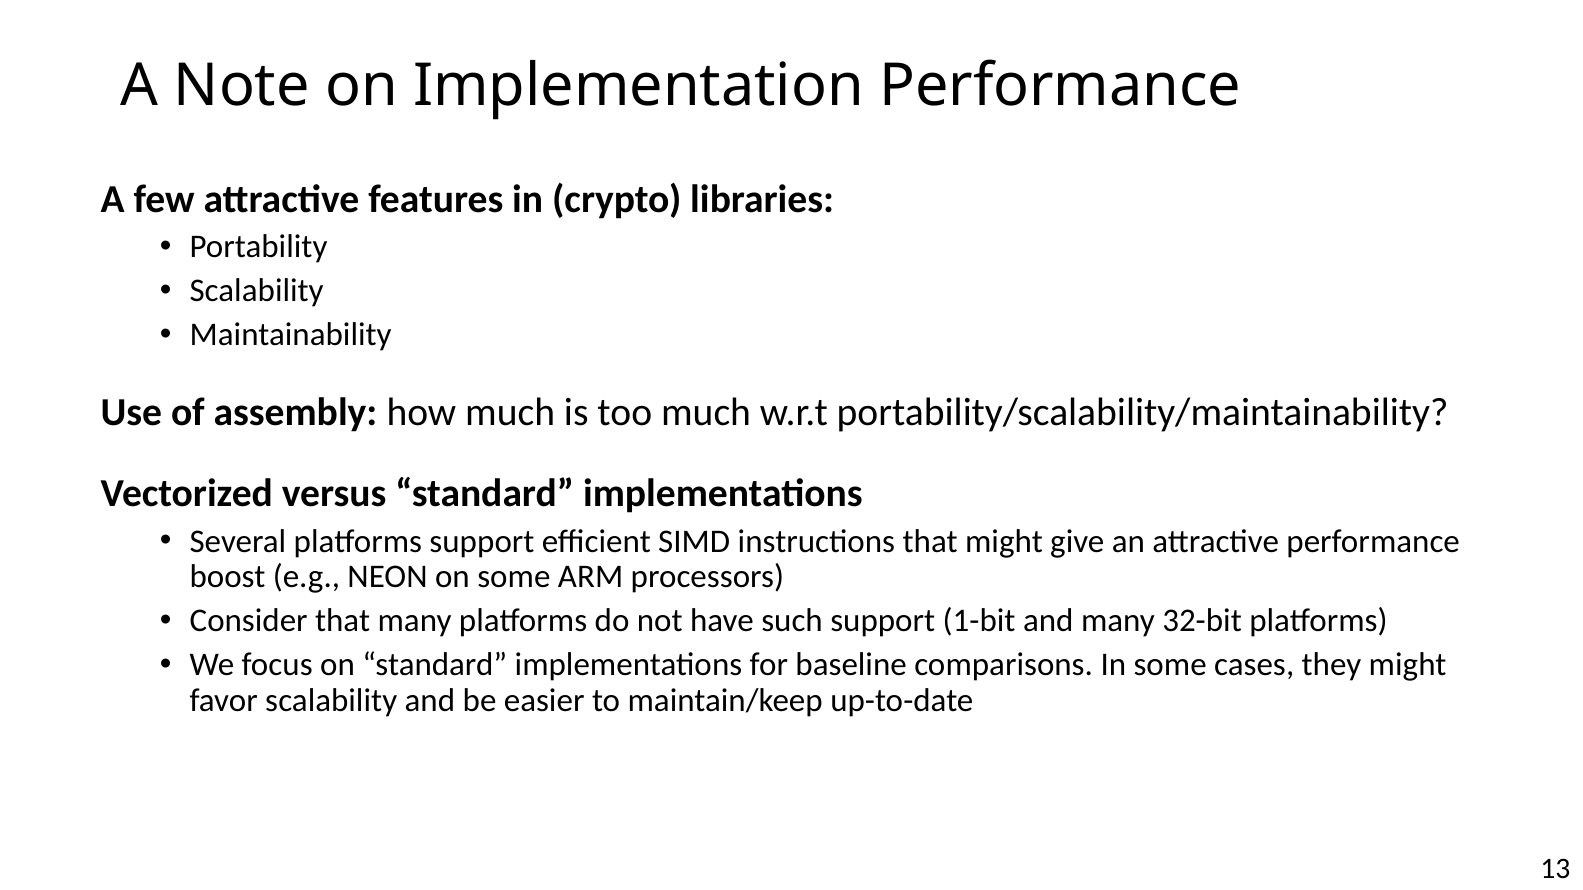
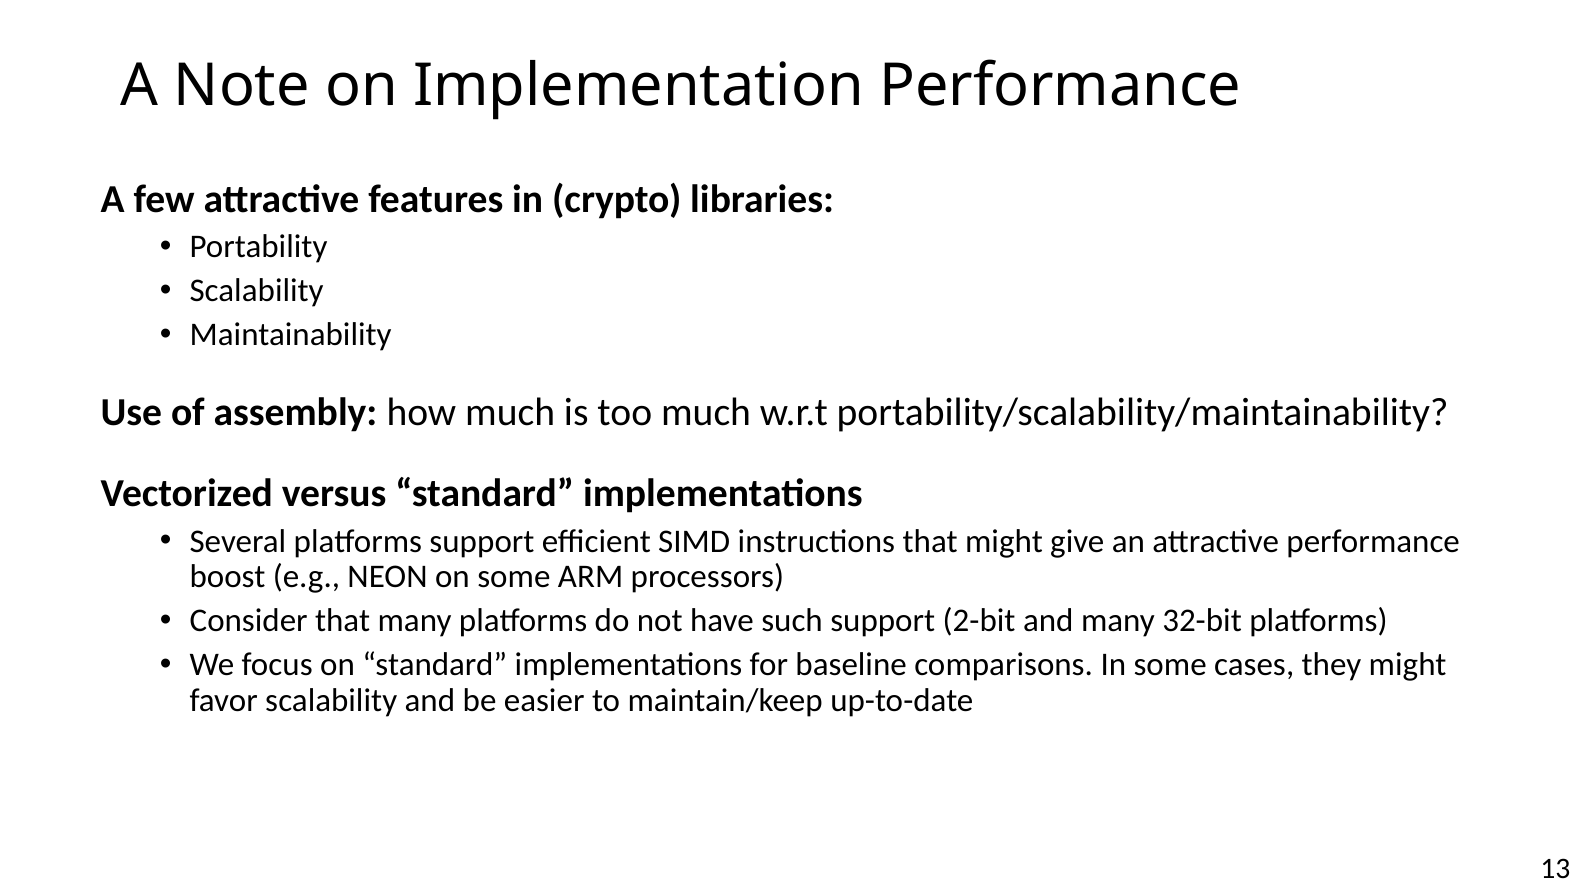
1-bit: 1-bit -> 2-bit
